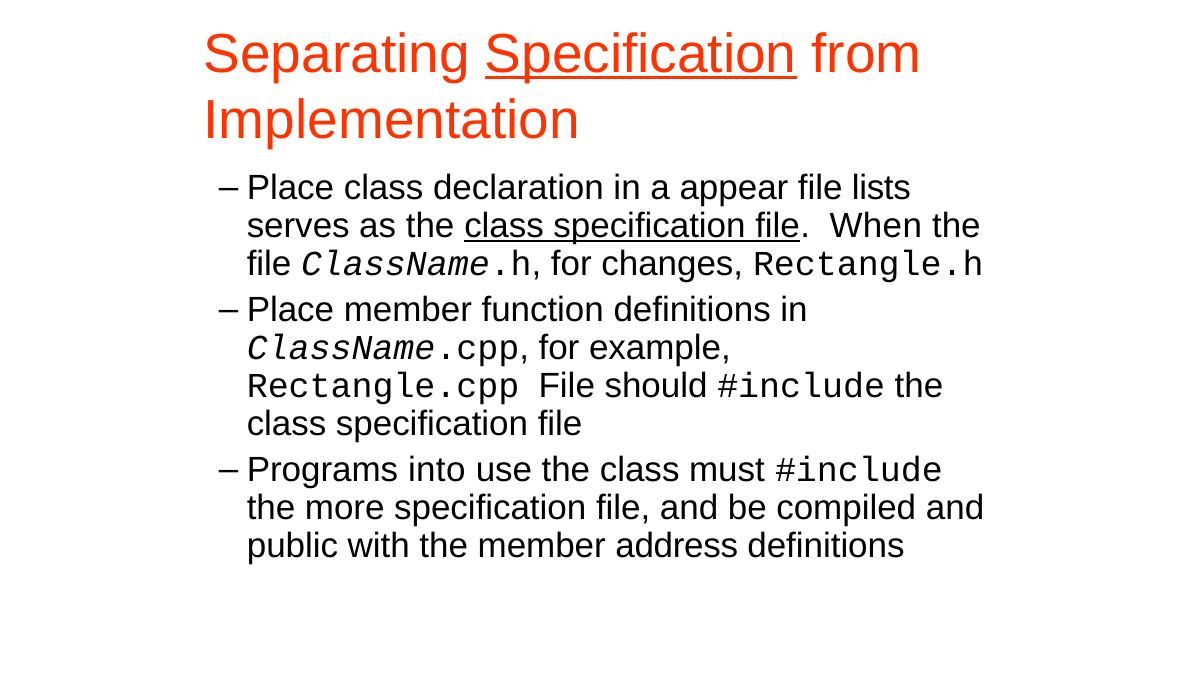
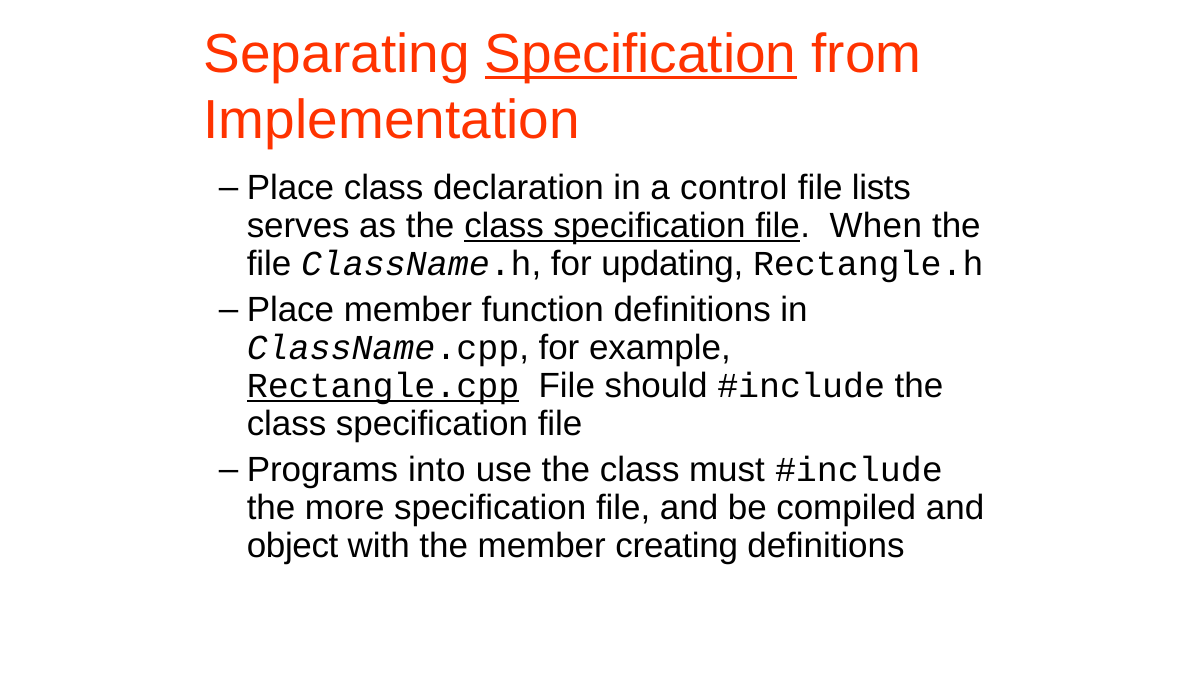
appear: appear -> control
changes: changes -> updating
Rectangle.cpp underline: none -> present
public: public -> object
address: address -> creating
